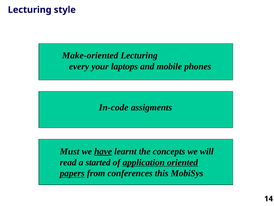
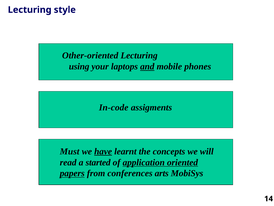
Make-oriented: Make-oriented -> Other-oriented
every: every -> using
and underline: none -> present
this: this -> arts
